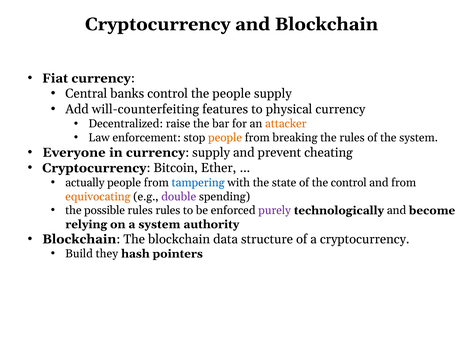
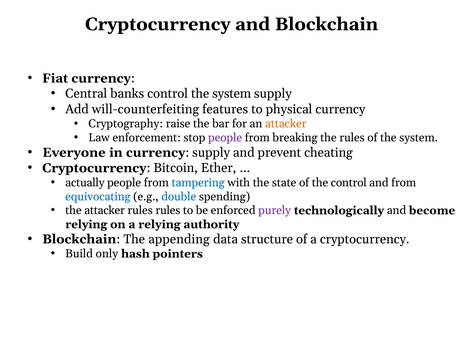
control the people: people -> system
Decentralized: Decentralized -> Cryptography
people at (225, 137) colour: orange -> purple
equivocating colour: orange -> blue
double colour: purple -> blue
the possible: possible -> attacker
a system: system -> relying
The blockchain: blockchain -> appending
they: they -> only
